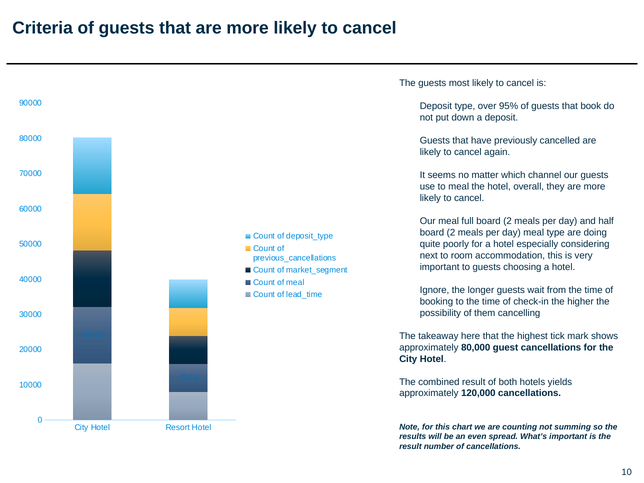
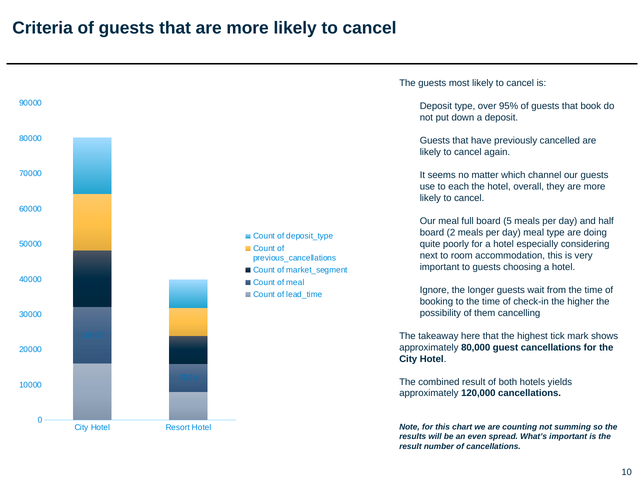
to meal: meal -> each
full board 2: 2 -> 5
